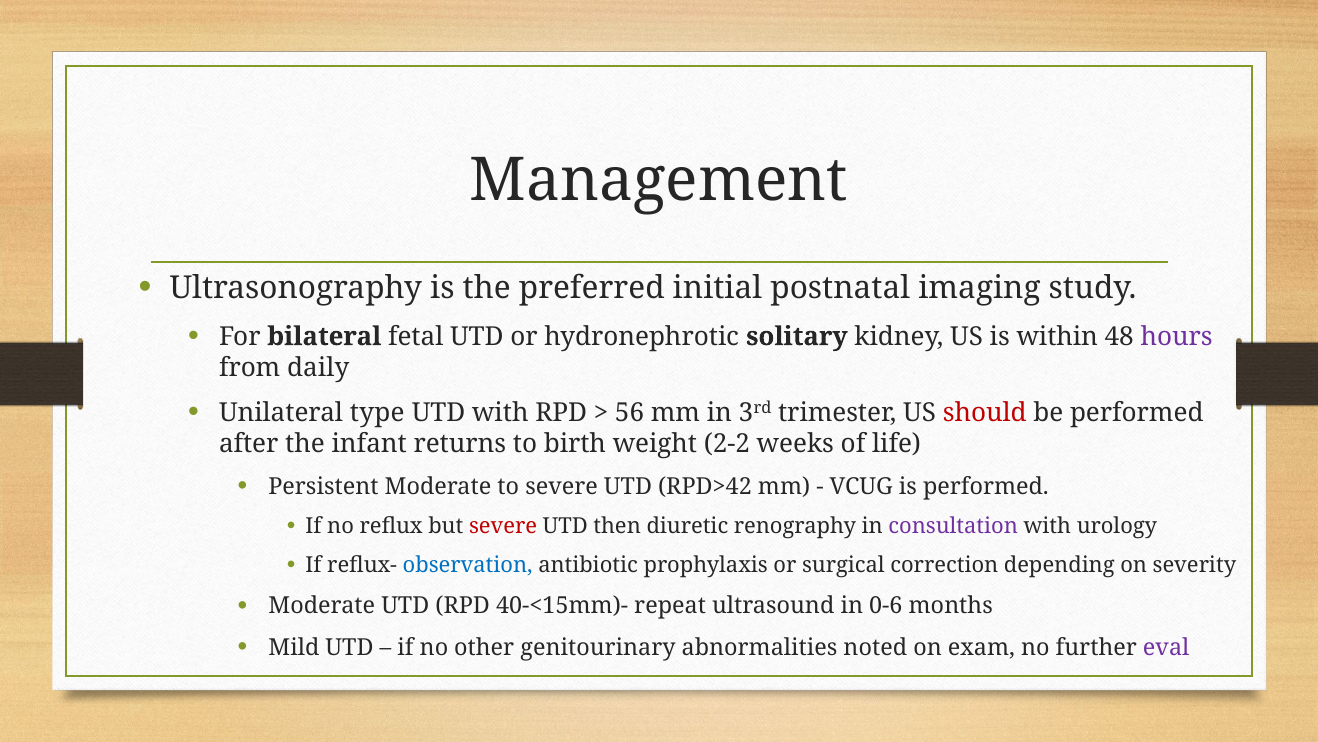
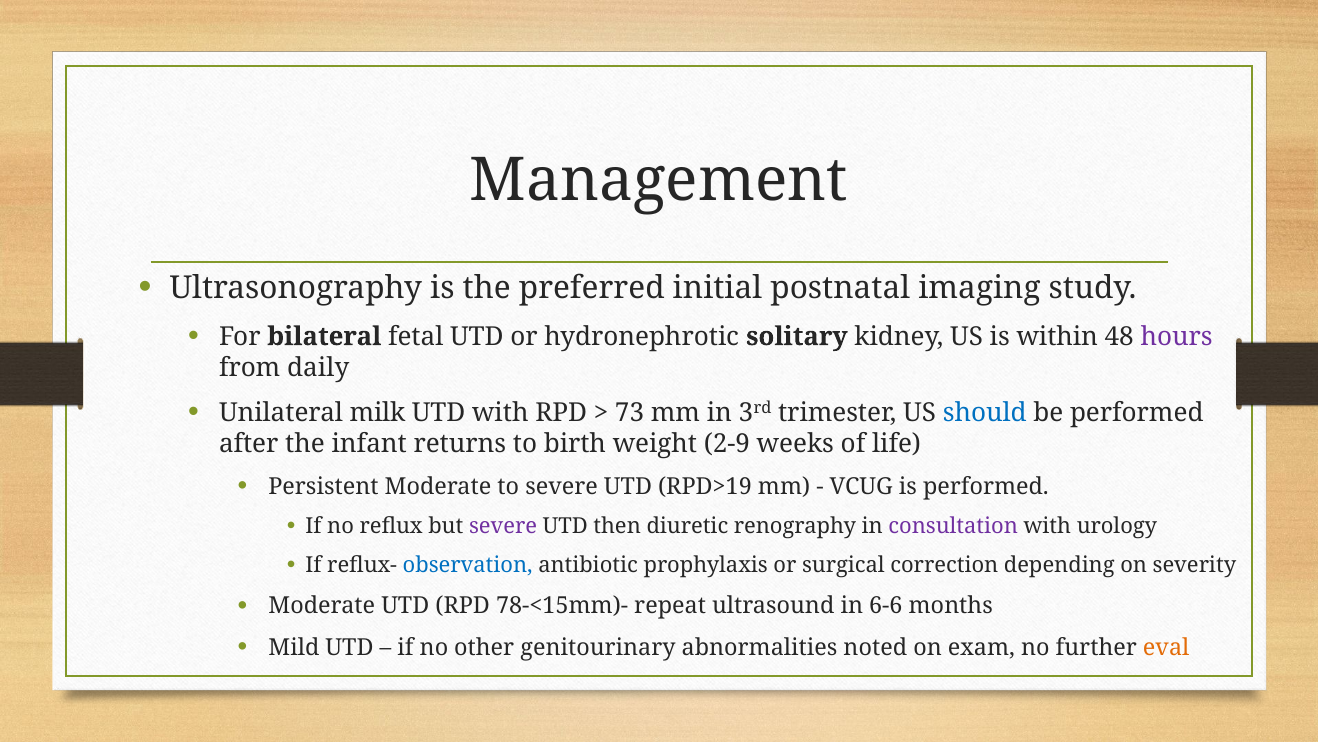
type: type -> milk
56: 56 -> 73
should colour: red -> blue
2-2: 2-2 -> 2-9
RPD>42: RPD>42 -> RPD>19
severe at (503, 526) colour: red -> purple
40-<15mm)-: 40-<15mm)- -> 78-<15mm)-
0-6: 0-6 -> 6-6
eval colour: purple -> orange
